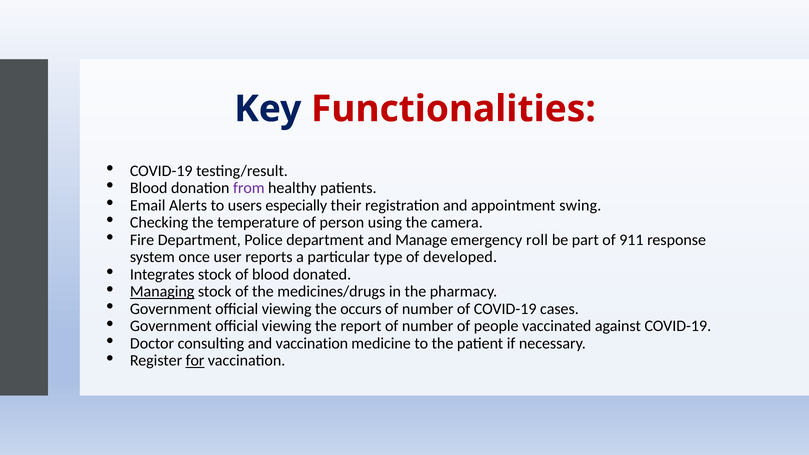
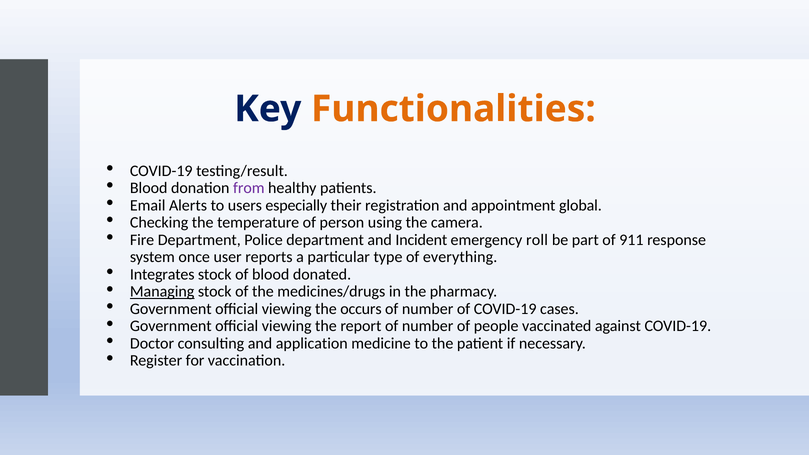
Functionalities colour: red -> orange
swing: swing -> global
Manage: Manage -> Incident
developed: developed -> everything
and vaccination: vaccination -> application
for underline: present -> none
